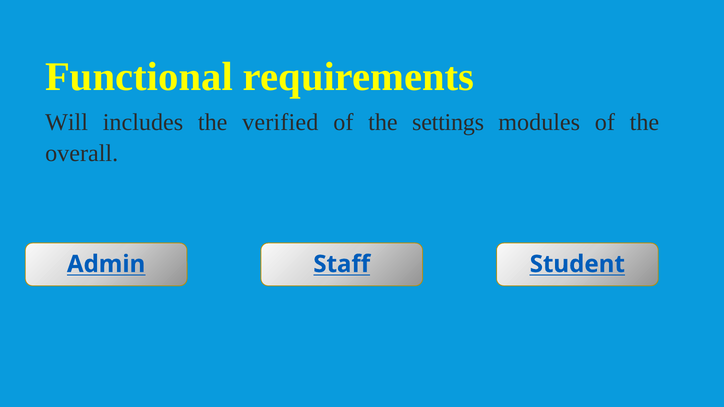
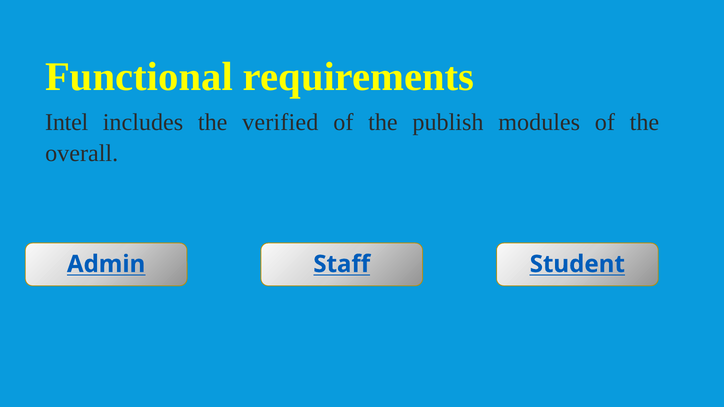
Will: Will -> Intel
settings: settings -> publish
